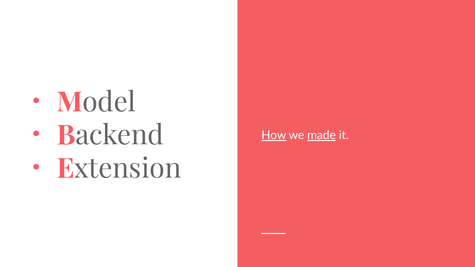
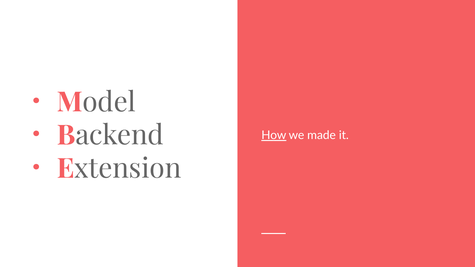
made underline: present -> none
